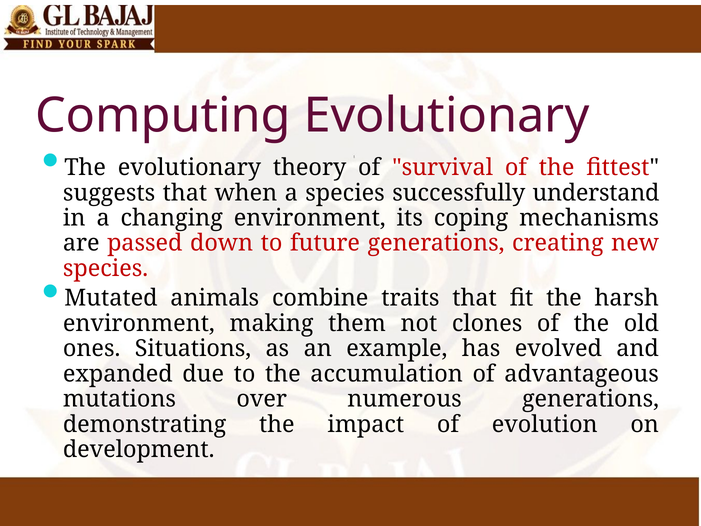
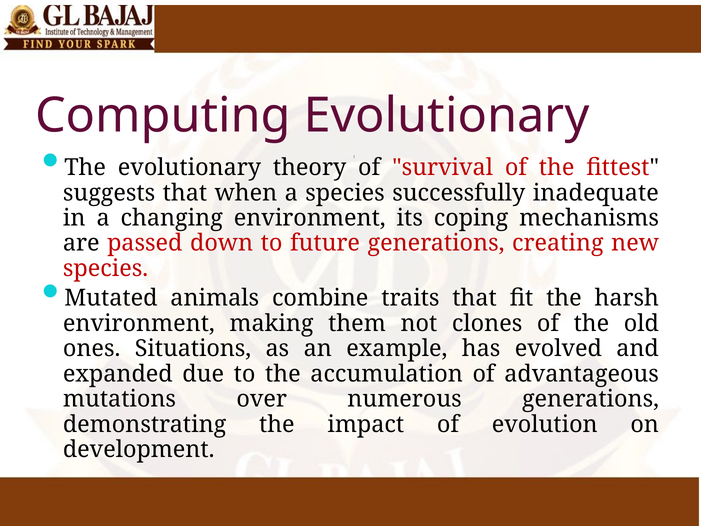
understand: understand -> inadequate
